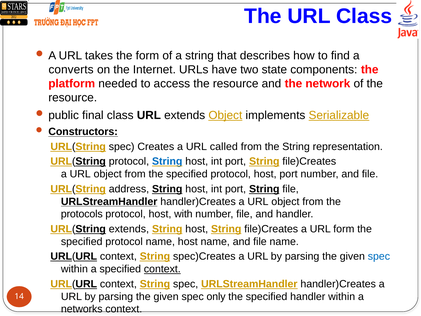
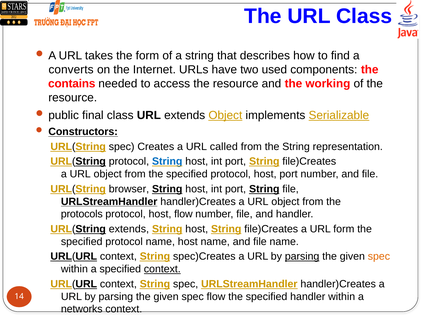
state: state -> used
platform: platform -> contains
network: network -> working
address: address -> browser
host with: with -> flow
parsing at (302, 256) underline: none -> present
spec at (379, 256) colour: blue -> orange
spec only: only -> flow
